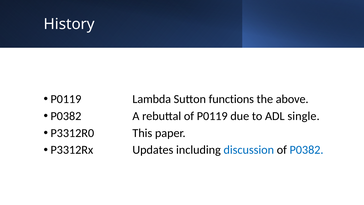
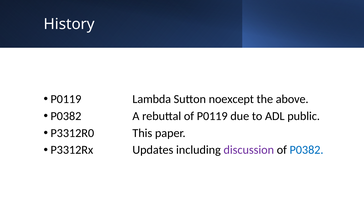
functions: functions -> noexcept
single: single -> public
discussion colour: blue -> purple
